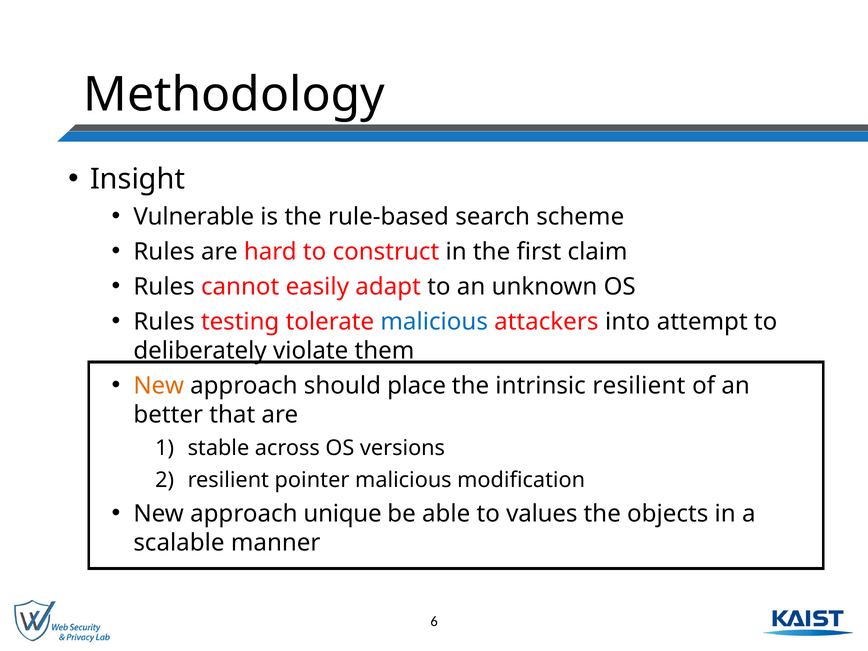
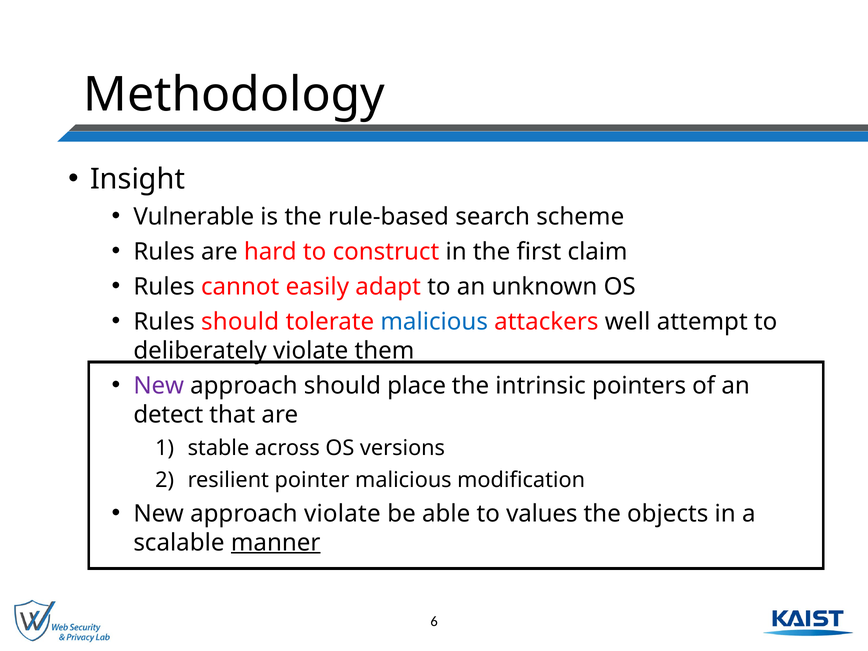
Rules testing: testing -> should
into: into -> well
New at (159, 386) colour: orange -> purple
intrinsic resilient: resilient -> pointers
better: better -> detect
approach unique: unique -> violate
manner underline: none -> present
